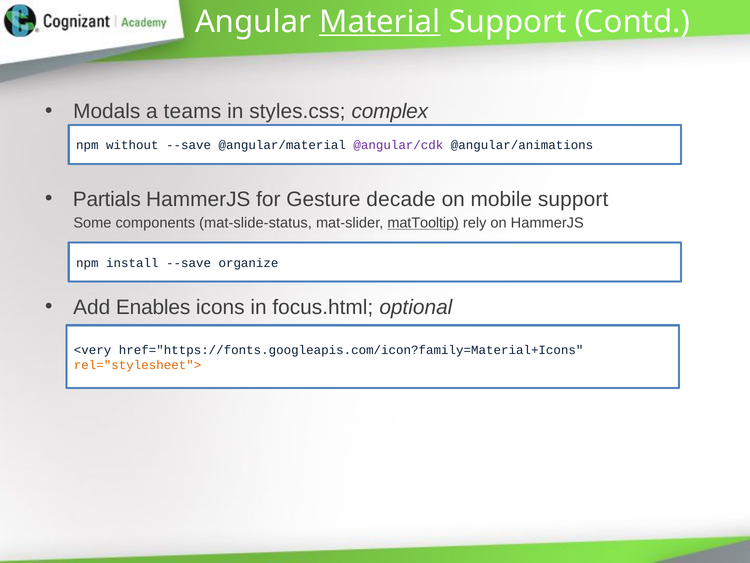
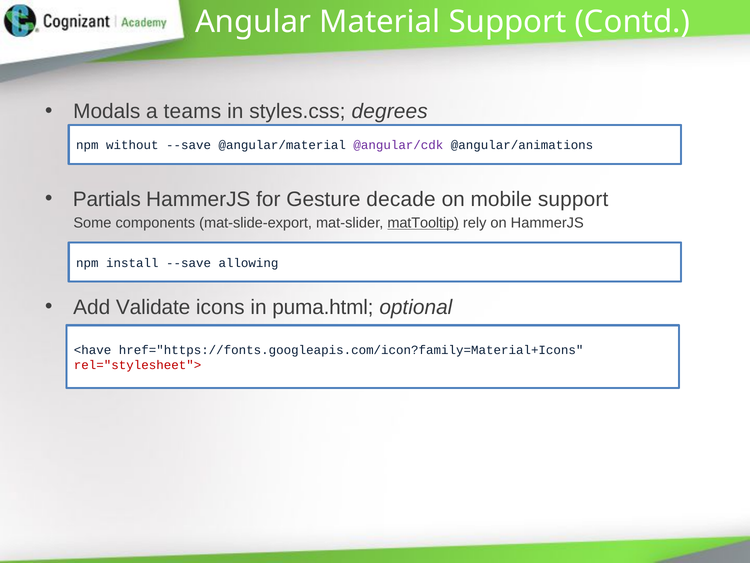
Material underline: present -> none
complex: complex -> degrees
mat-slide-status: mat-slide-status -> mat-slide-export
organize: organize -> allowing
Enables: Enables -> Validate
focus.html: focus.html -> puma.html
<very: <very -> <have
rel="stylesheet"> colour: orange -> red
